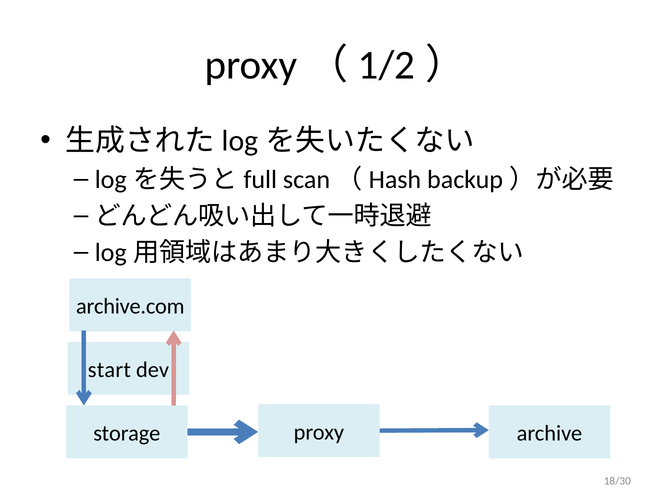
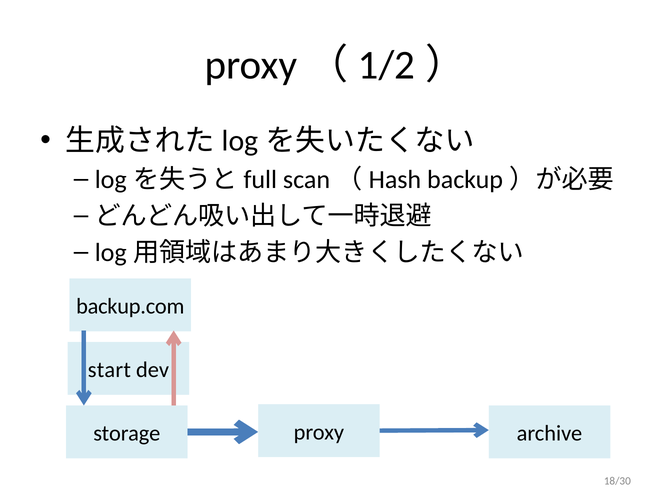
archive.com: archive.com -> backup.com
